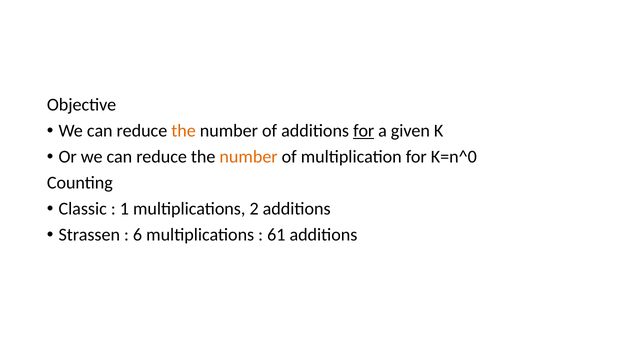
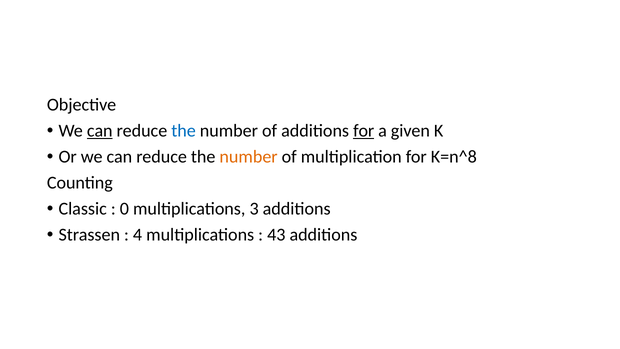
can at (100, 131) underline: none -> present
the at (184, 131) colour: orange -> blue
K=n^0: K=n^0 -> K=n^8
1: 1 -> 0
2: 2 -> 3
6: 6 -> 4
61: 61 -> 43
